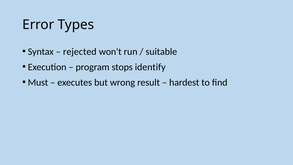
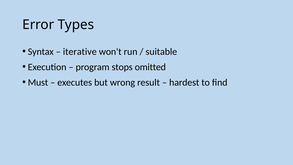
rejected: rejected -> iterative
identify: identify -> omitted
